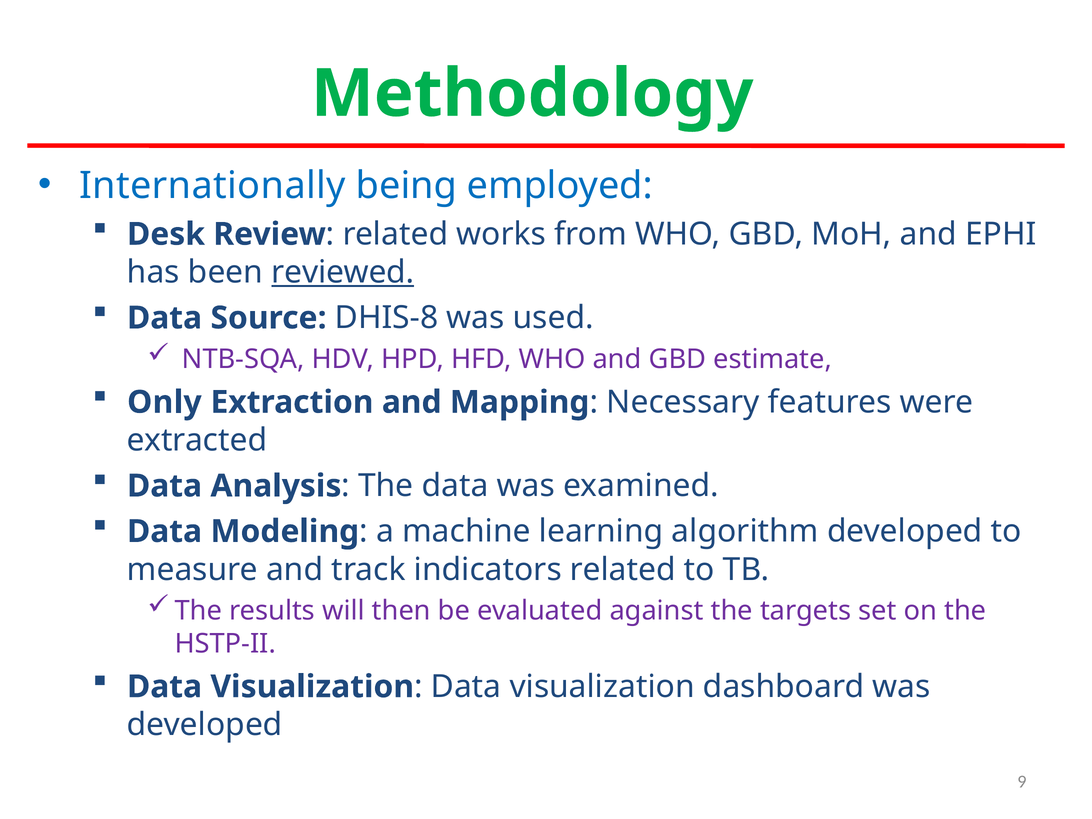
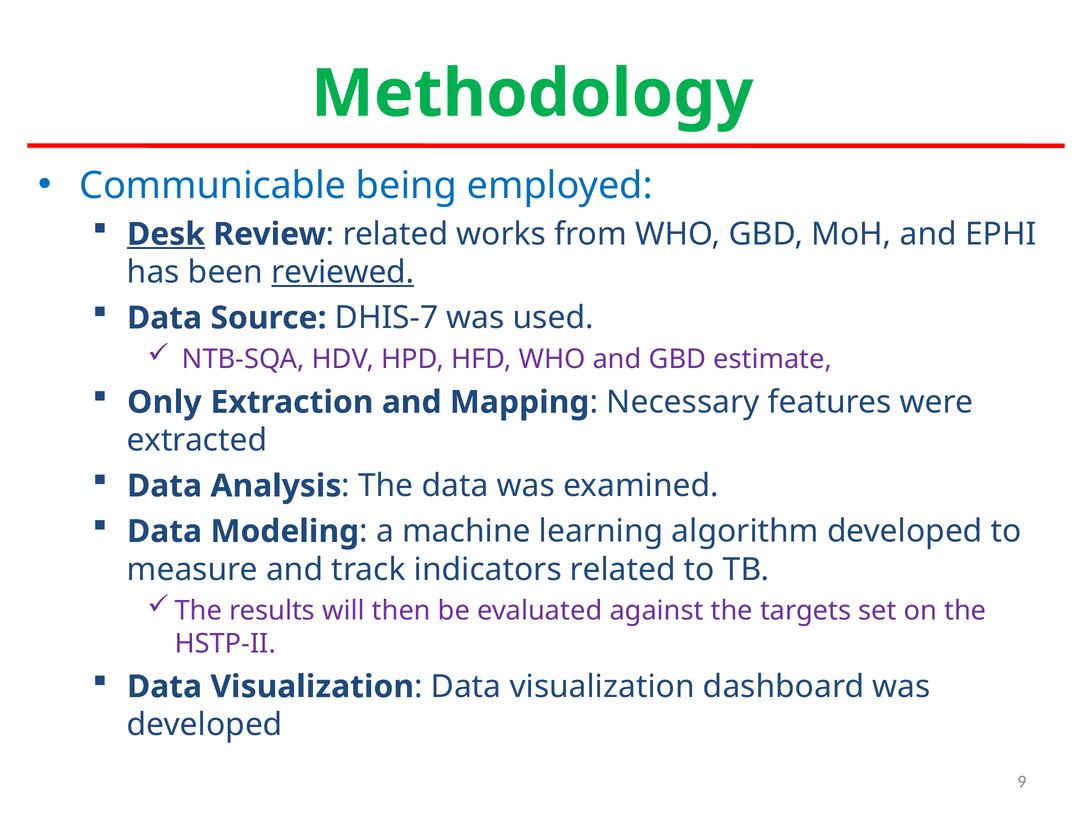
Internationally: Internationally -> Communicable
Desk underline: none -> present
DHIS-8: DHIS-8 -> DHIS-7
